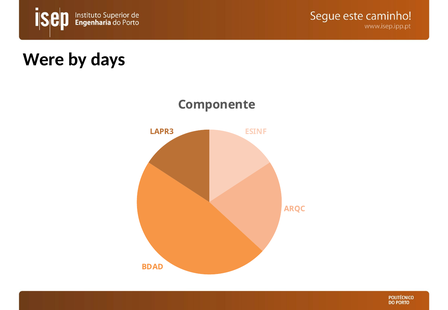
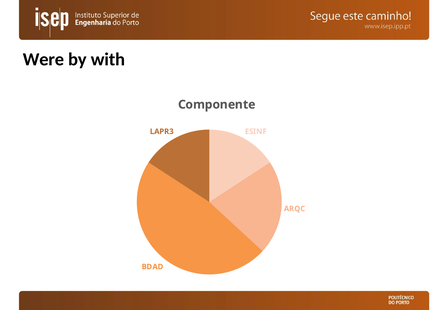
days: days -> with
